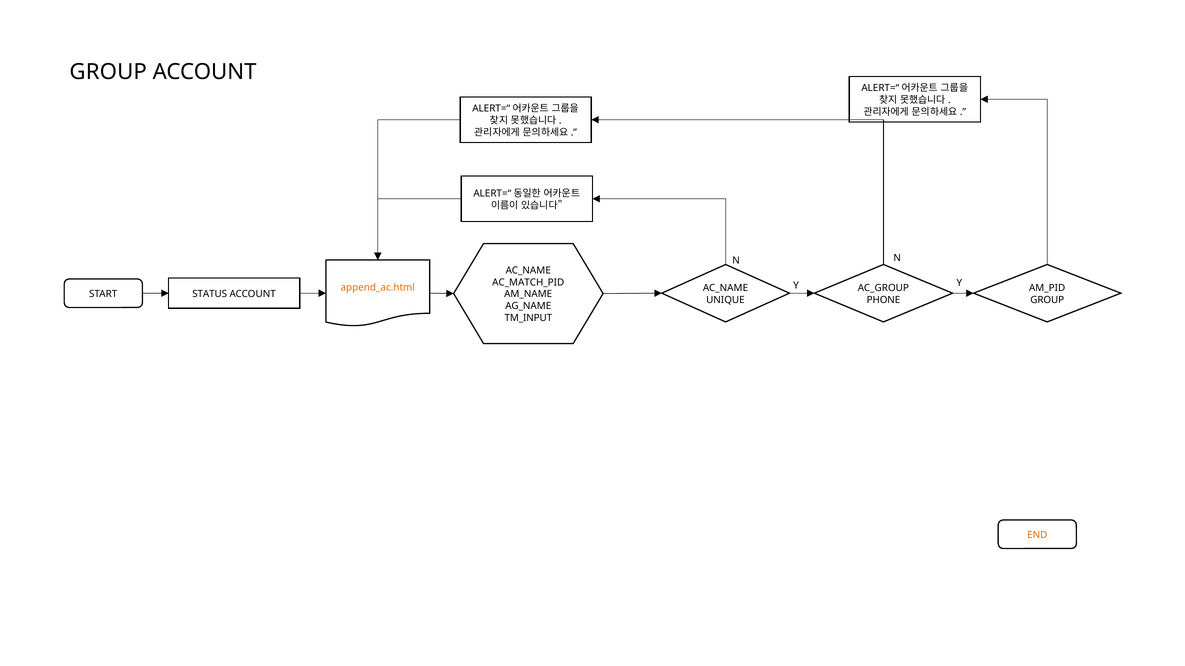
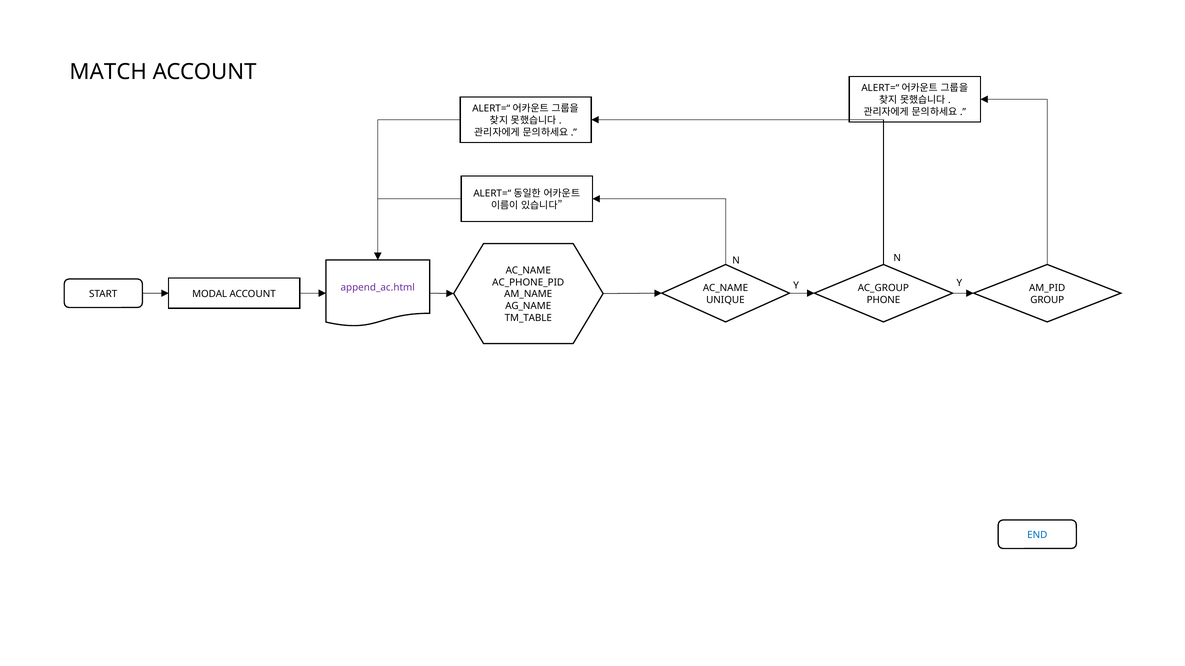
GROUP at (108, 72): GROUP -> MATCH
AC_MATCH_PID: AC_MATCH_PID -> AC_PHONE_PID
append_ac.html colour: orange -> purple
STATUS: STATUS -> MODAL
TM_INPUT: TM_INPUT -> TM_TABLE
END colour: orange -> blue
